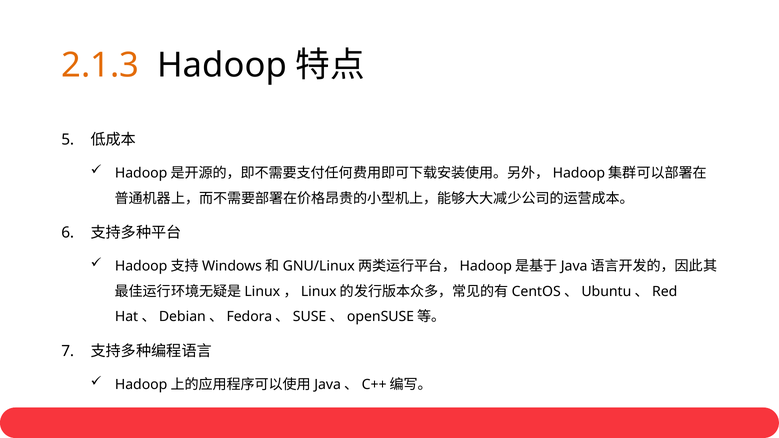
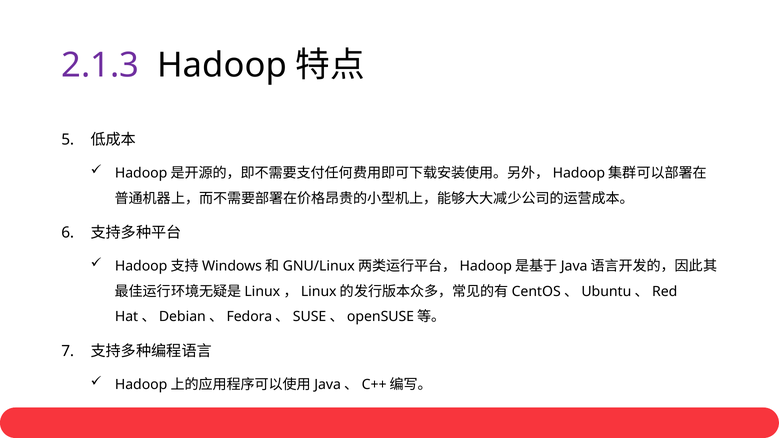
2.1.3 colour: orange -> purple
